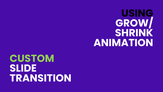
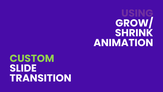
USING colour: black -> purple
